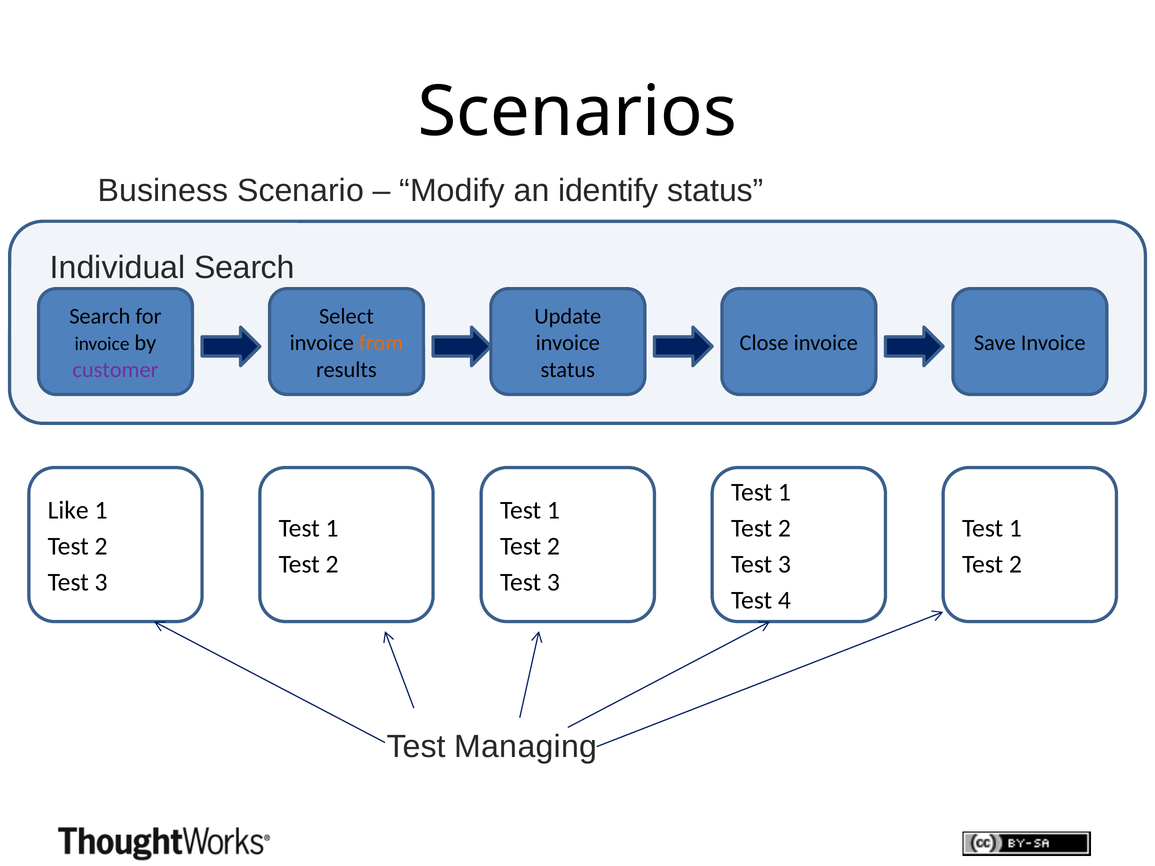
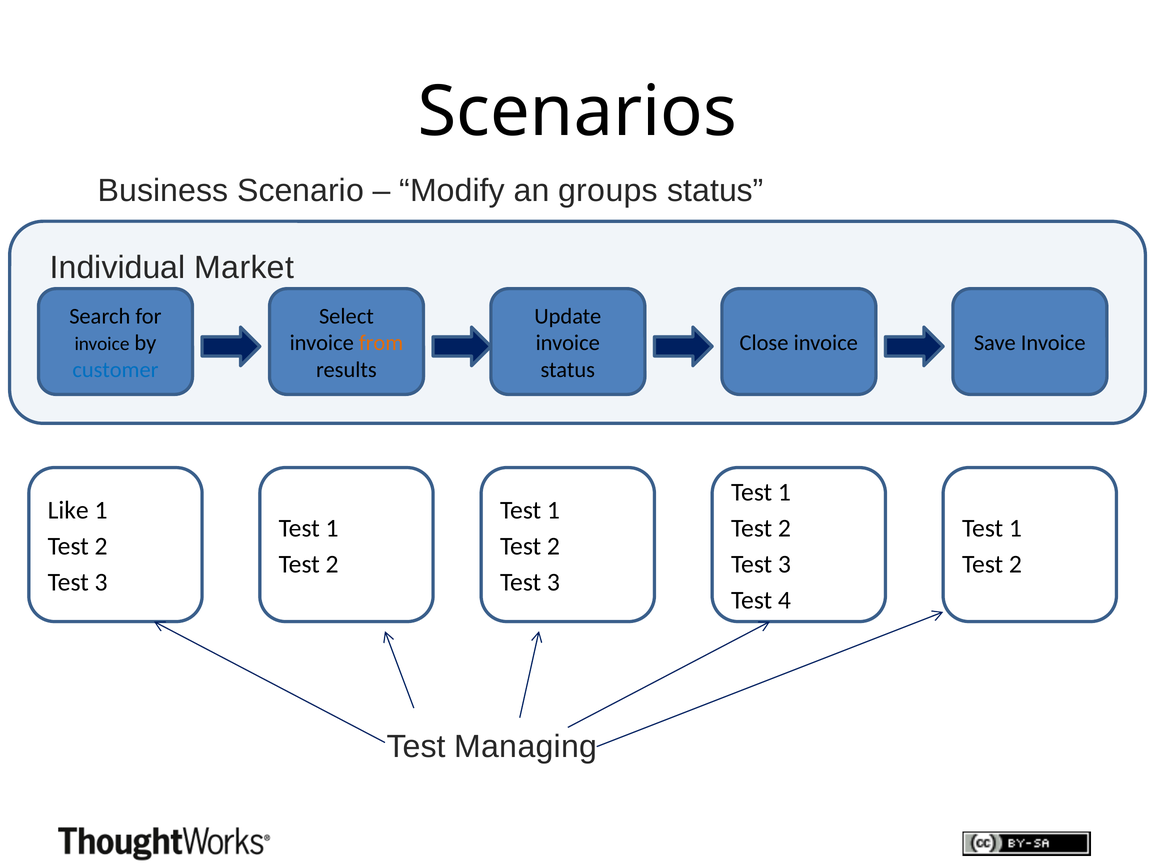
identify: identify -> groups
Individual Search: Search -> Market
customer colour: purple -> blue
